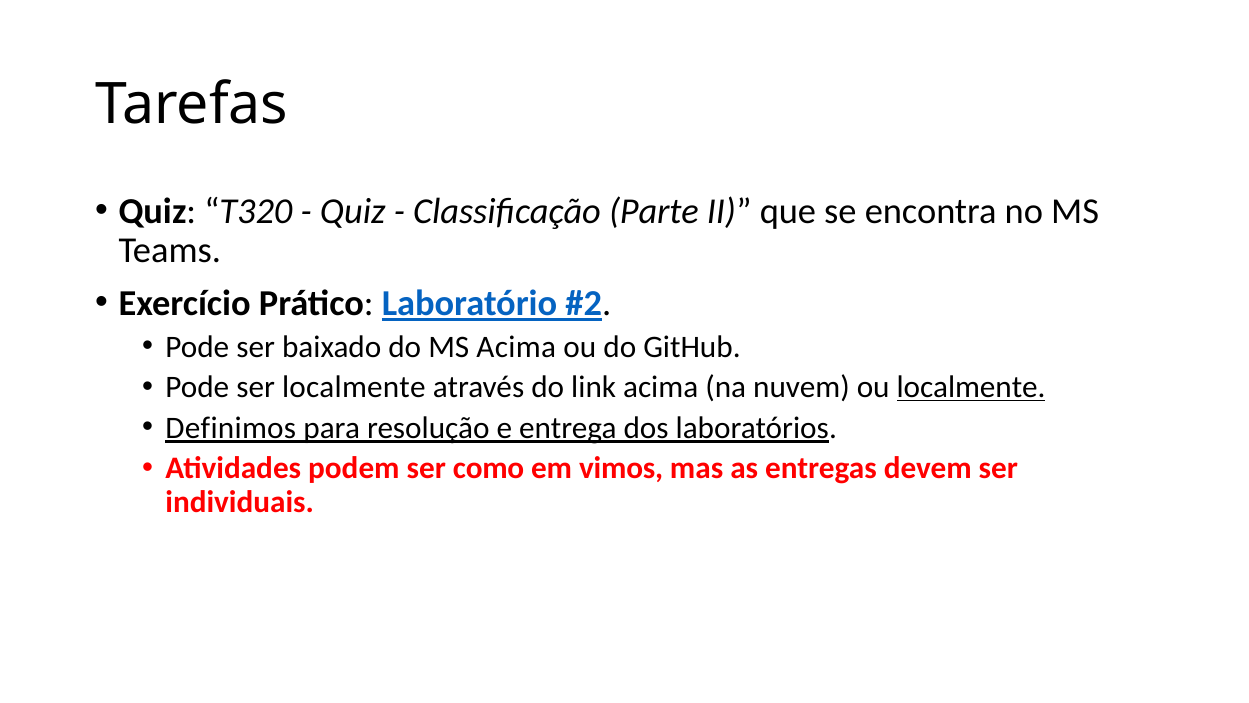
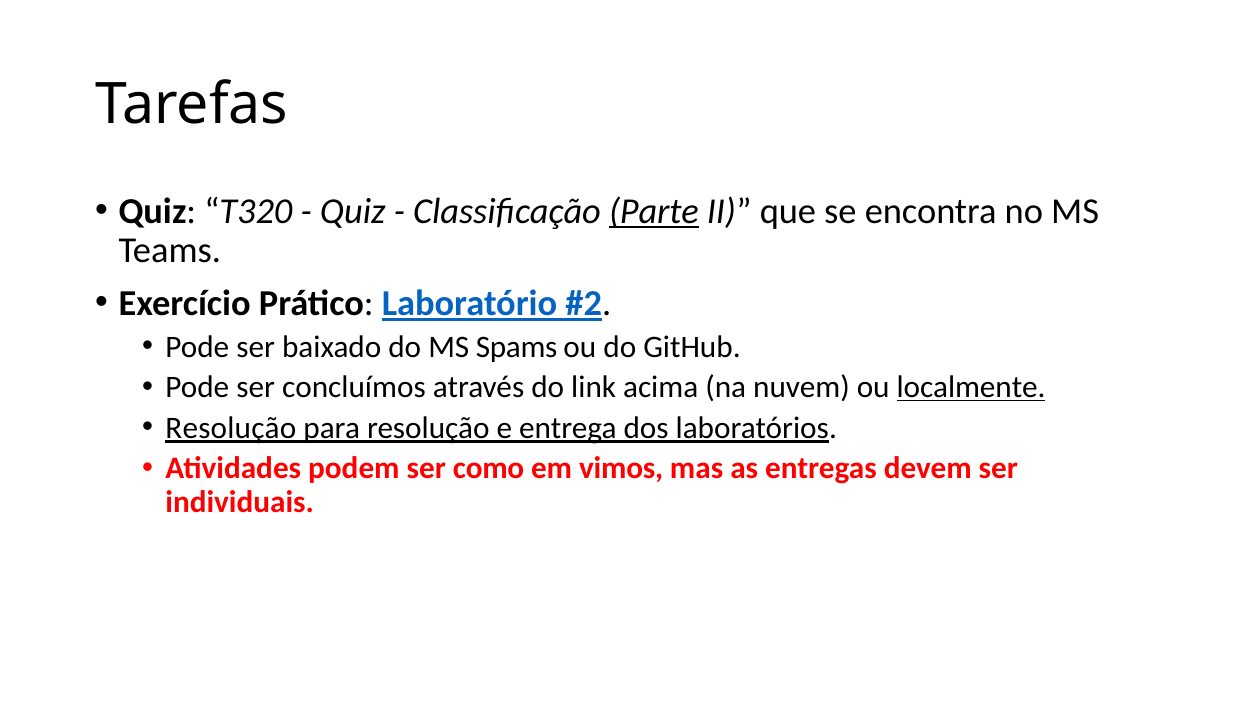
Parte underline: none -> present
MS Acima: Acima -> Spams
ser localmente: localmente -> concluímos
Definimos at (231, 427): Definimos -> Resolução
